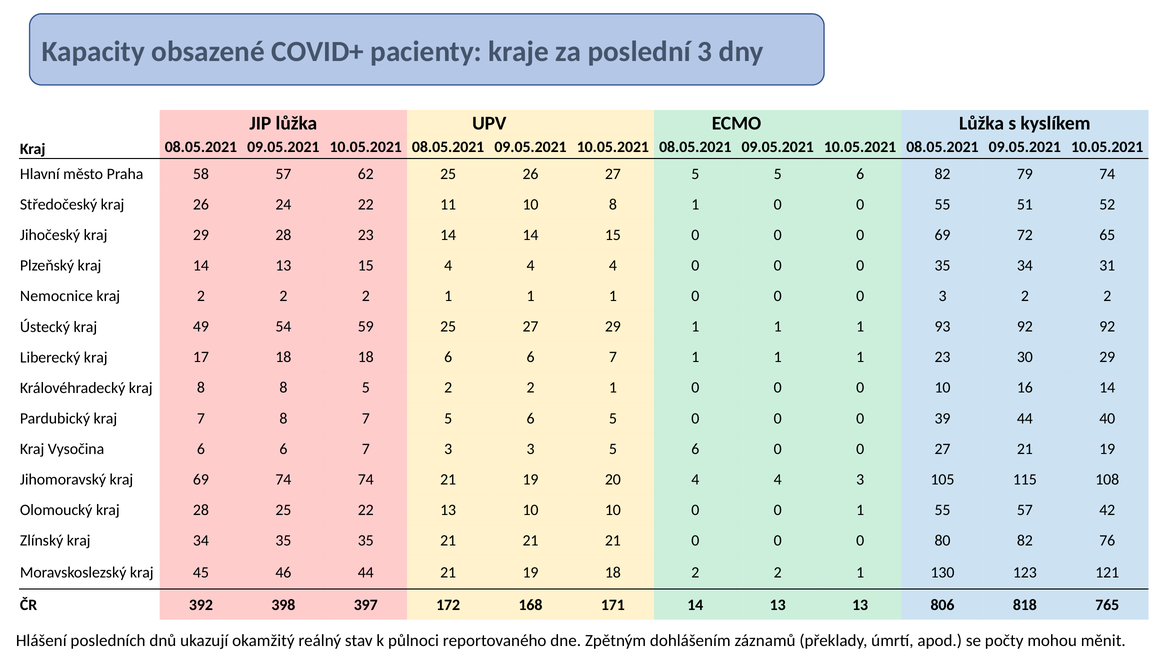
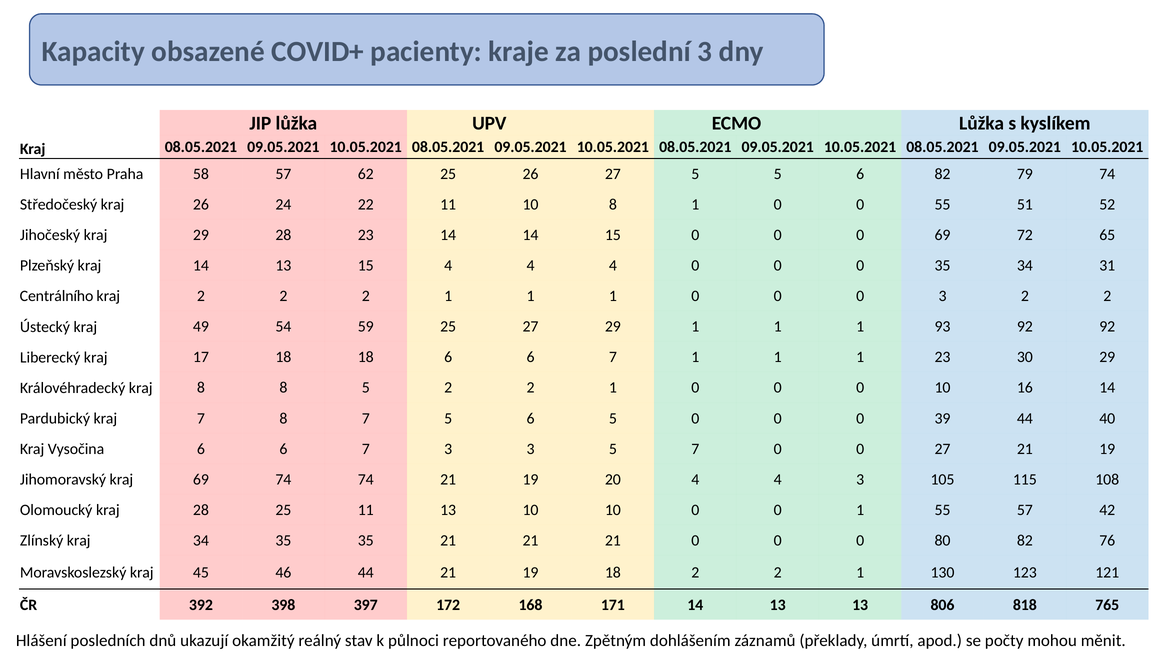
Nemocnice: Nemocnice -> Centrálního
3 5 6: 6 -> 7
25 22: 22 -> 11
